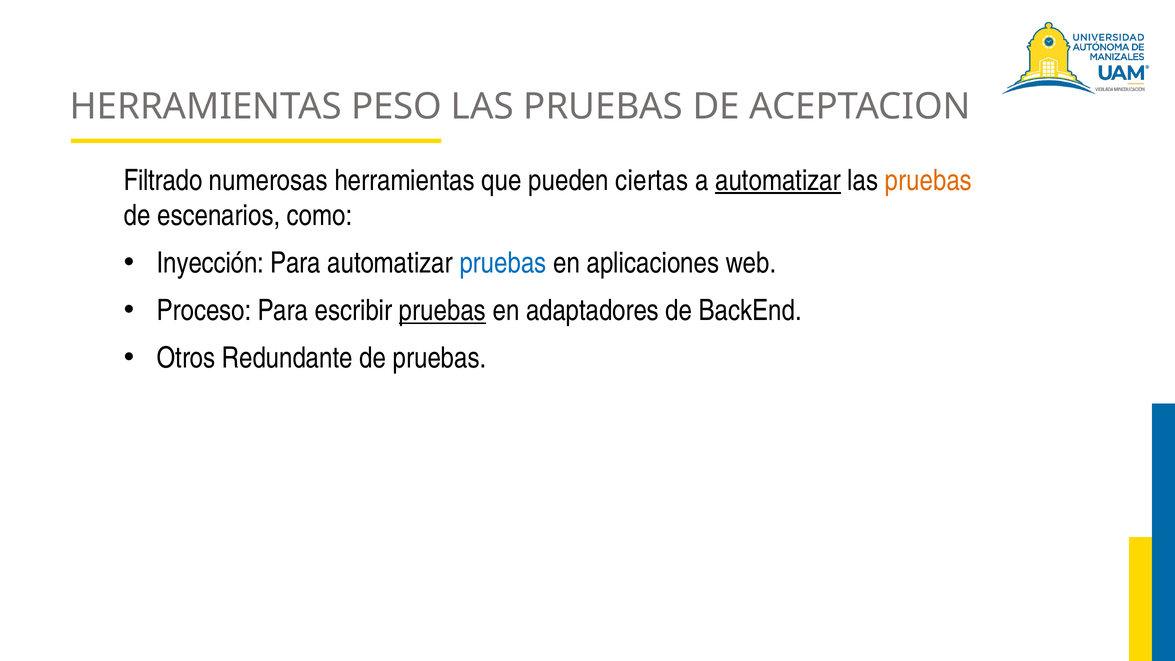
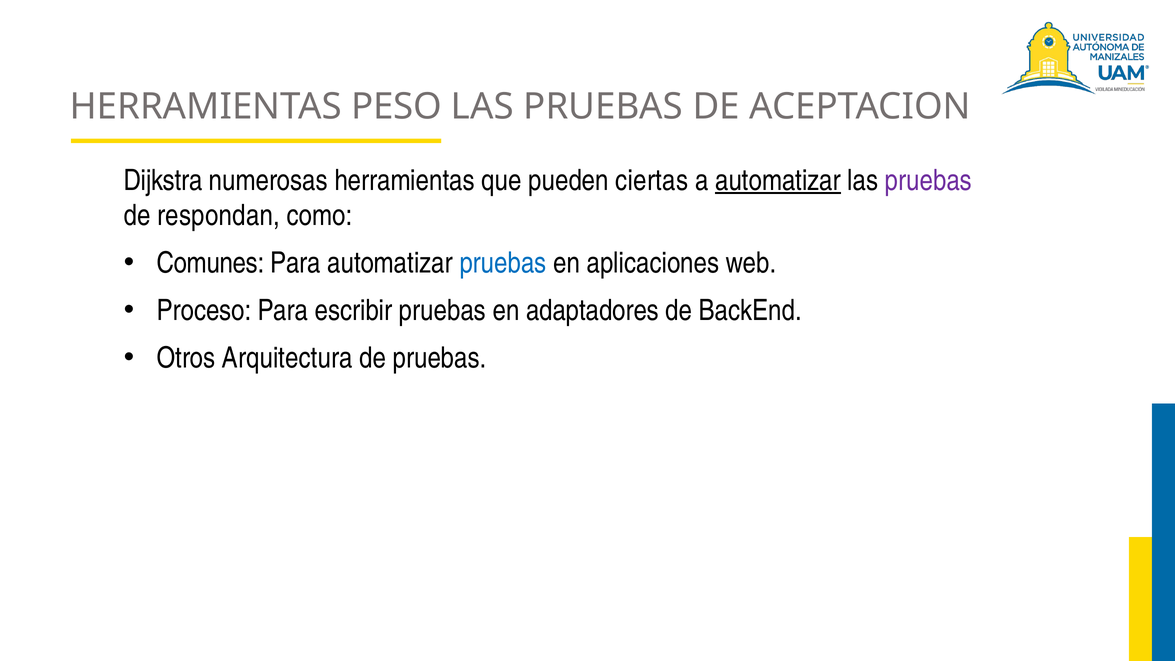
Filtrado: Filtrado -> Dijkstra
pruebas at (928, 180) colour: orange -> purple
escenarios: escenarios -> respondan
Inyección: Inyección -> Comunes
pruebas at (442, 311) underline: present -> none
Redundante: Redundante -> Arquitectura
